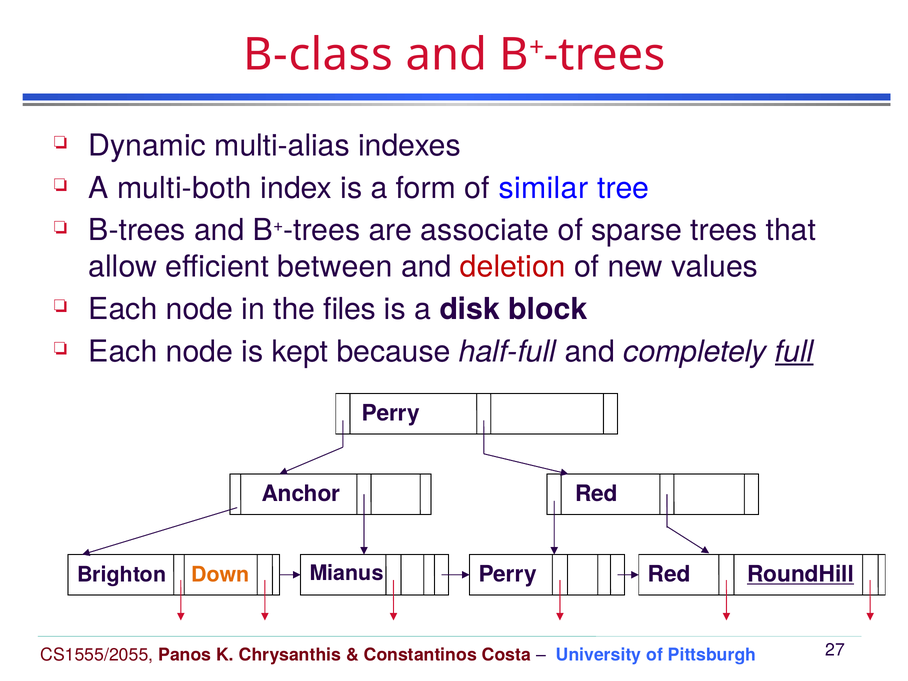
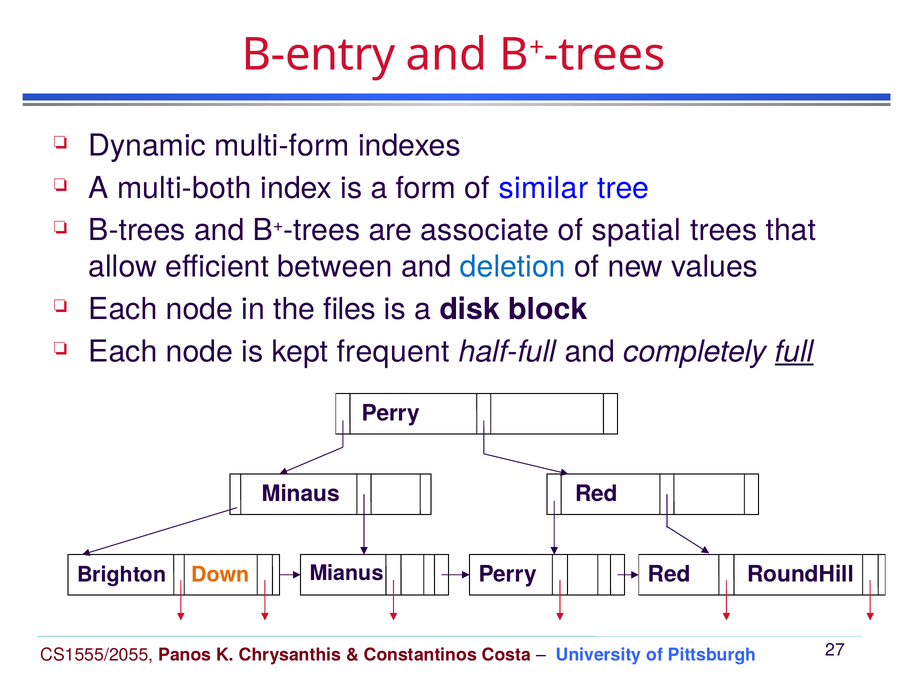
B-class: B-class -> B-entry
multi-alias: multi-alias -> multi-form
sparse: sparse -> spatial
deletion colour: red -> blue
because: because -> frequent
Anchor: Anchor -> Minaus
RoundHill underline: present -> none
